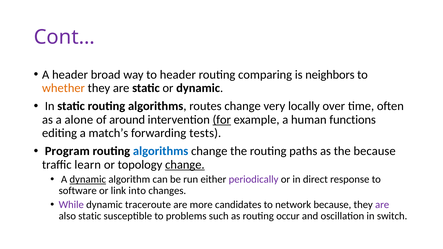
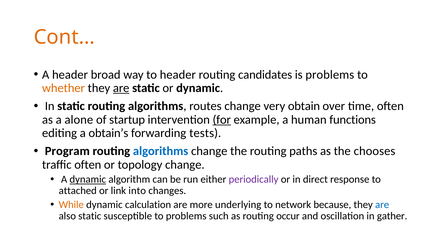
Cont… colour: purple -> orange
comparing: comparing -> candidates
is neighbors: neighbors -> problems
are at (121, 88) underline: none -> present
locally: locally -> obtain
around: around -> startup
match’s: match’s -> obtain’s
the because: because -> chooses
traffic learn: learn -> often
change at (185, 165) underline: present -> none
software: software -> attached
While colour: purple -> orange
traceroute: traceroute -> calculation
candidates: candidates -> underlying
are at (382, 205) colour: purple -> blue
switch: switch -> gather
